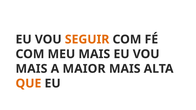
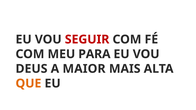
SEGUIR colour: orange -> red
MEU MAIS: MAIS -> PARA
MAIS at (31, 69): MAIS -> DEUS
